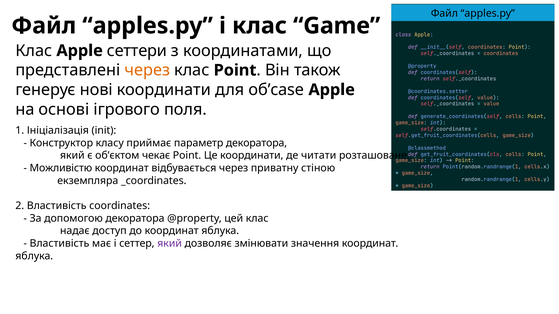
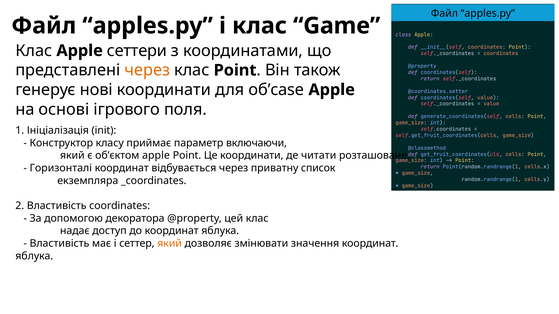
параметр декоратора: декоратора -> включаючи
об’єктом чекає: чекає -> apple
Можливістю: Можливістю -> Горизонталі
стіною: стіною -> список
який at (170, 244) colour: purple -> orange
